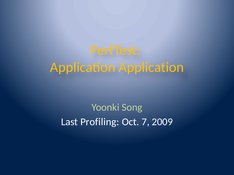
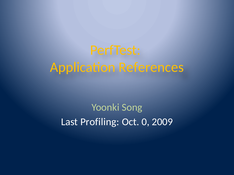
Application Application: Application -> References
7: 7 -> 0
